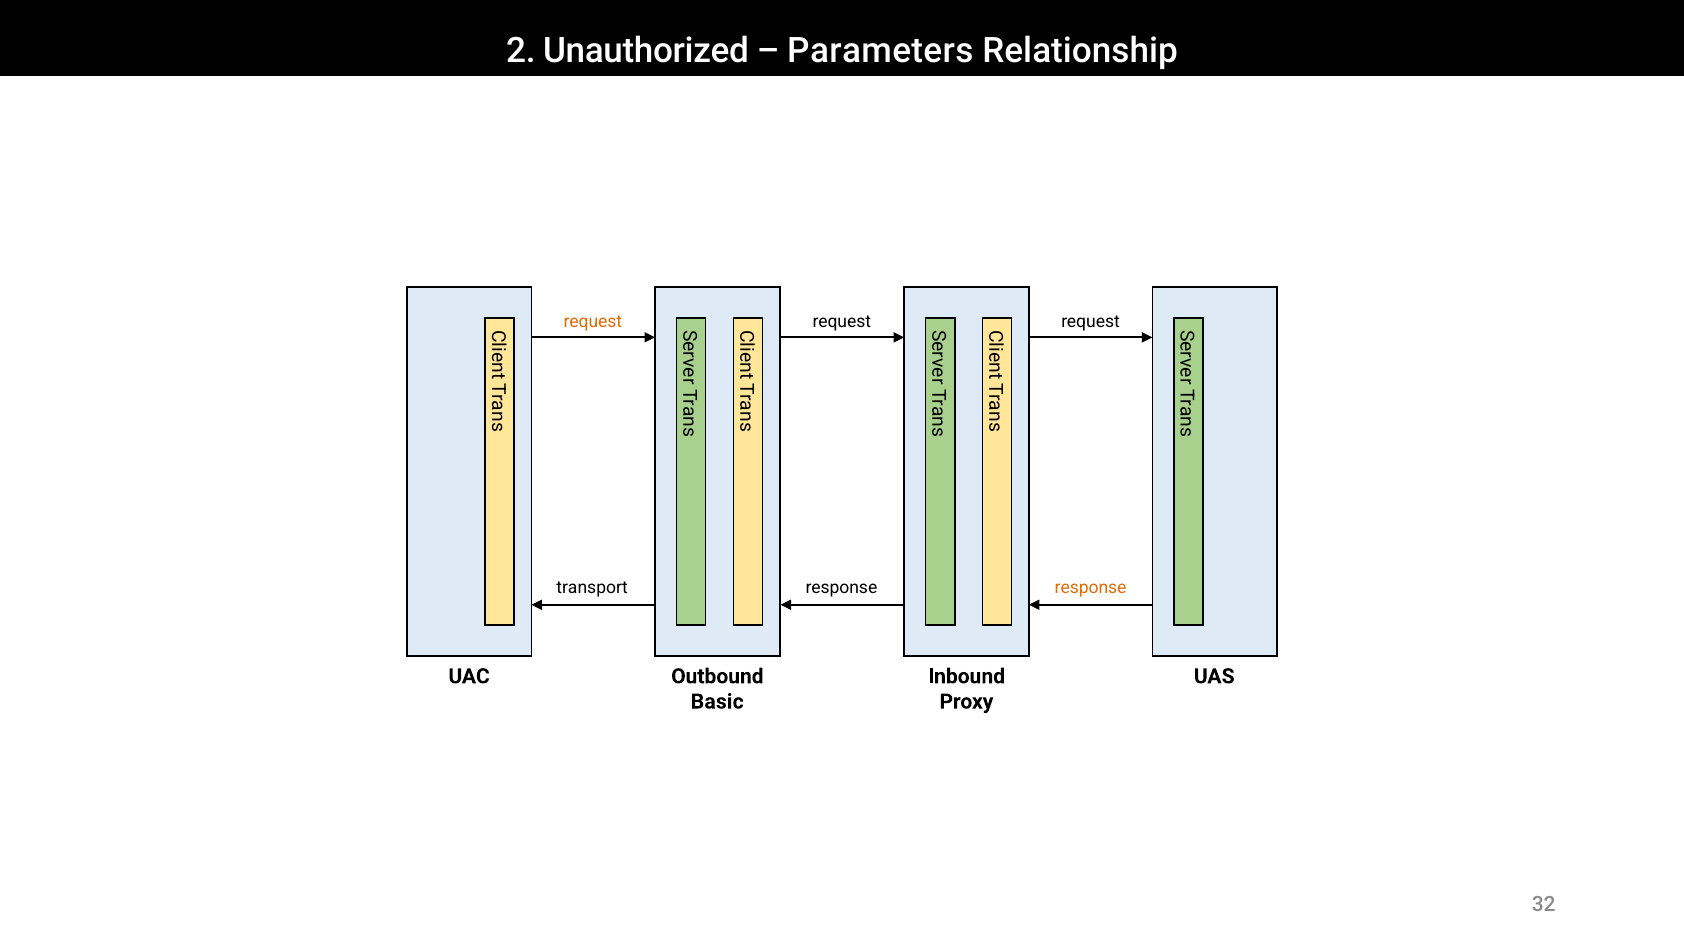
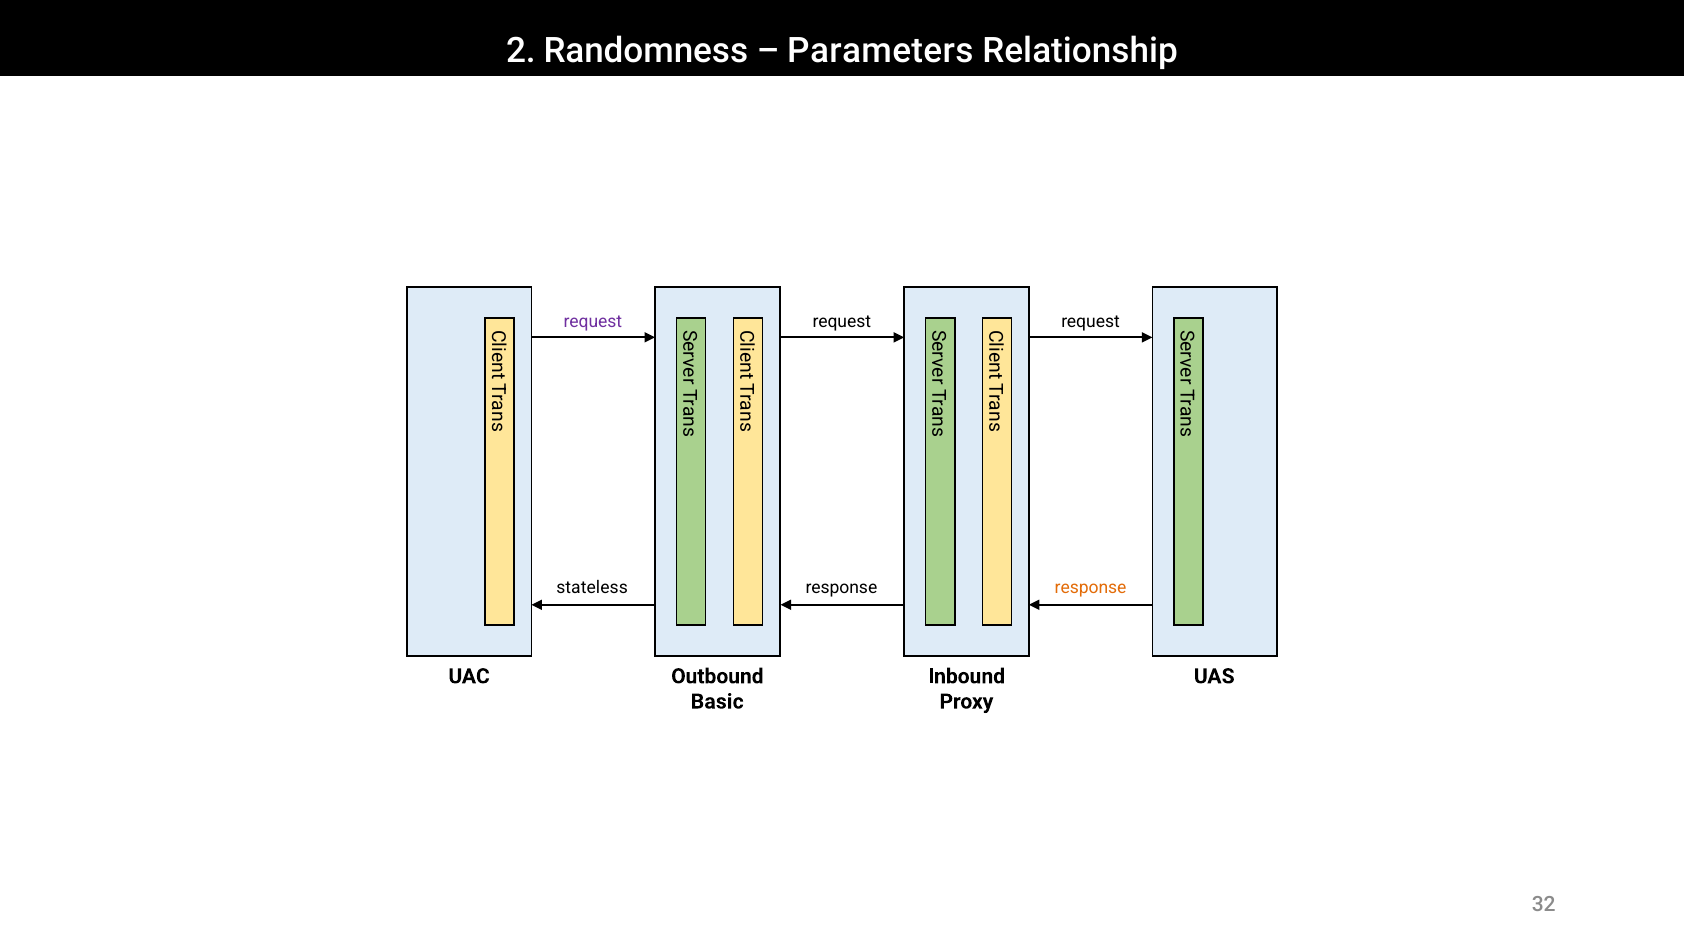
Unauthorized: Unauthorized -> Randomness
request at (593, 322) colour: orange -> purple
transport: transport -> stateless
